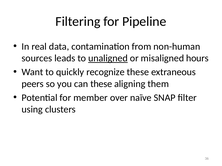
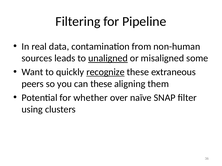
hours: hours -> some
recognize underline: none -> present
member: member -> whether
